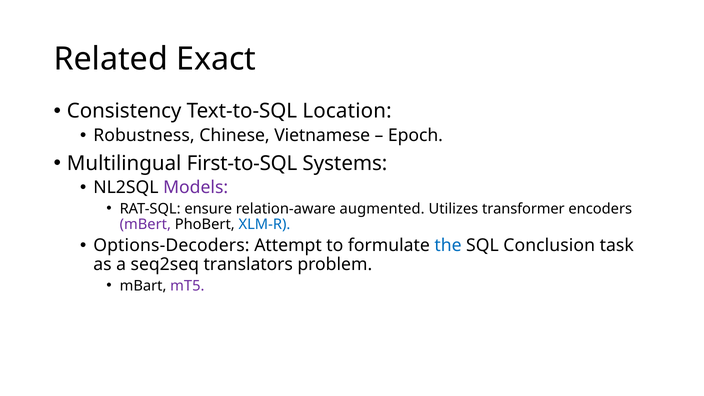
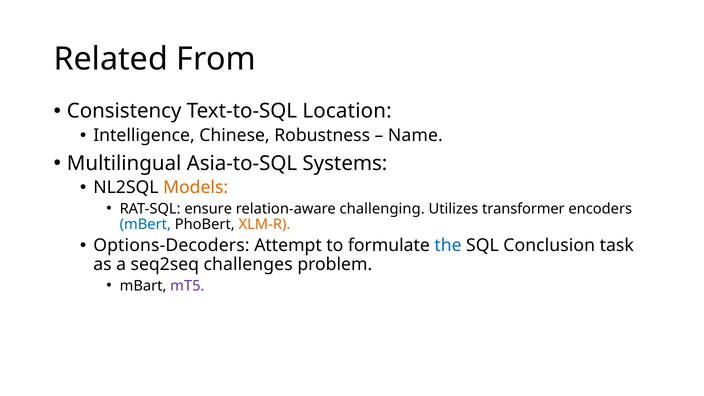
Exact: Exact -> From
Robustness: Robustness -> Intelligence
Vietnamese: Vietnamese -> Robustness
Epoch: Epoch -> Name
First-to-SQL: First-to-SQL -> Asia-to-SQL
Models colour: purple -> orange
augmented: augmented -> challenging
mBert colour: purple -> blue
XLM-R colour: blue -> orange
translators: translators -> challenges
